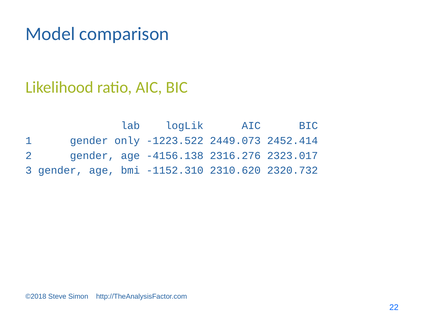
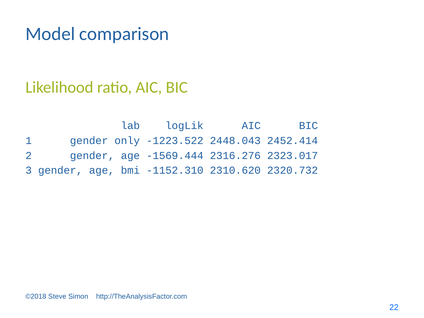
2449.073: 2449.073 -> 2448.043
-4156.138: -4156.138 -> -1569.444
